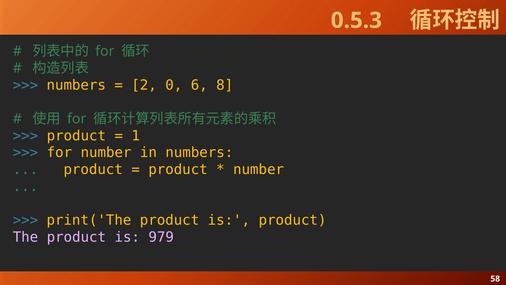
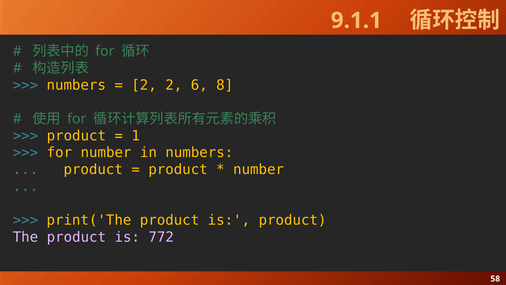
0.5.3: 0.5.3 -> 9.1.1
2 0: 0 -> 2
979: 979 -> 772
